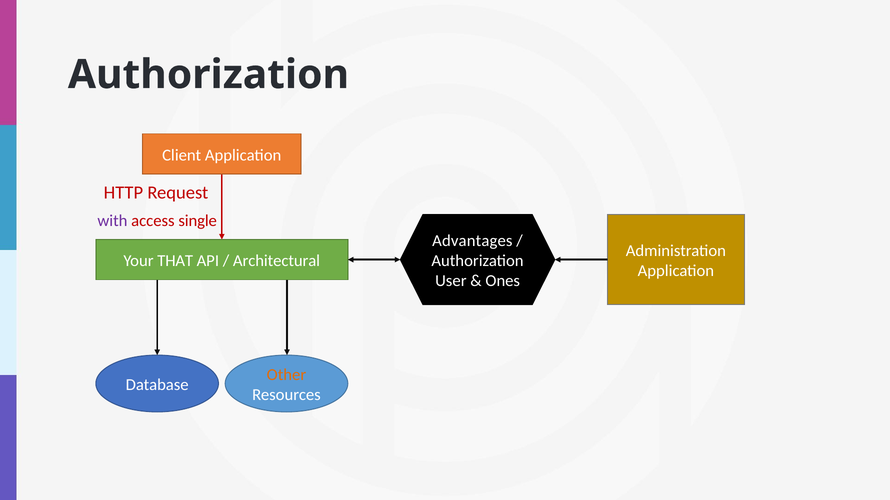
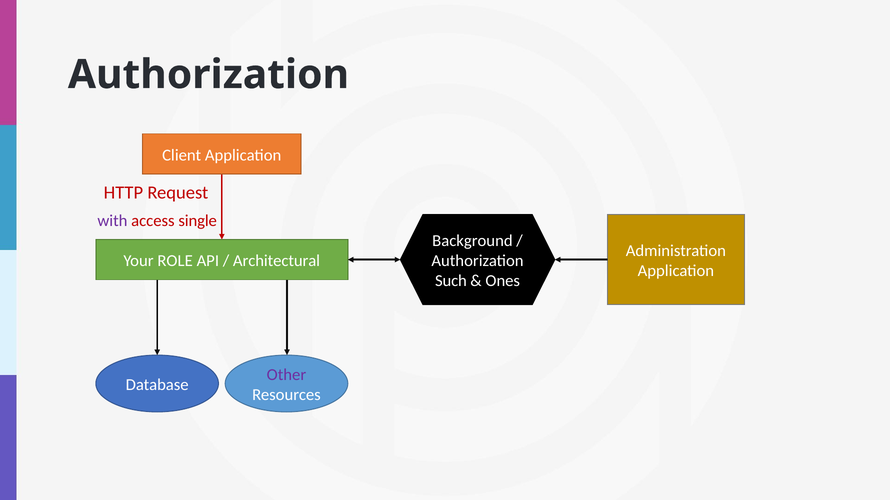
Advantages: Advantages -> Background
THAT: THAT -> ROLE
User: User -> Such
Other colour: orange -> purple
